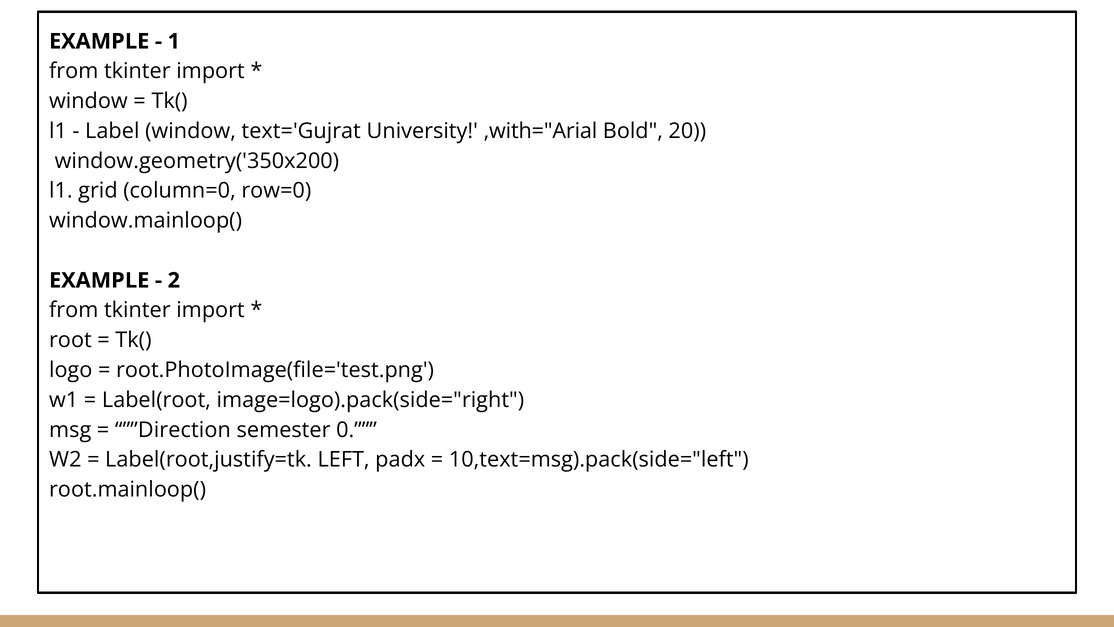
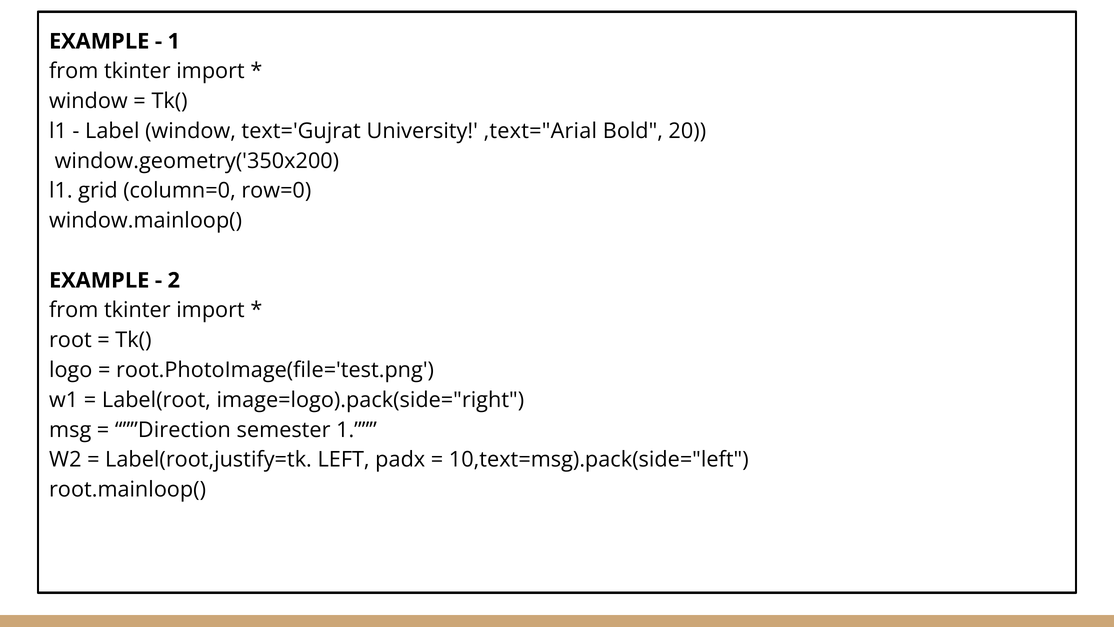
,with="Arial: ,with="Arial -> ,text="Arial
semester 0: 0 -> 1
